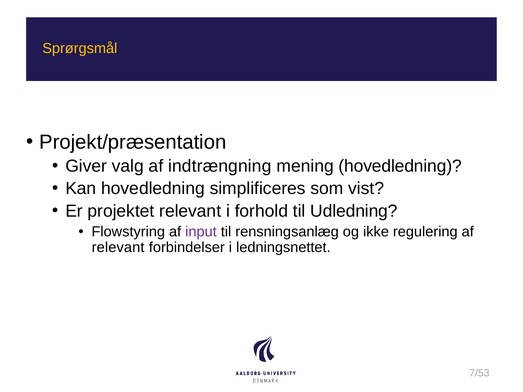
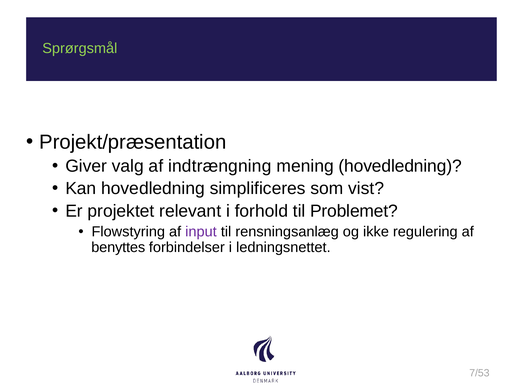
Sprørgsmål colour: yellow -> light green
Udledning: Udledning -> Problemet
relevant at (118, 248): relevant -> benyttes
